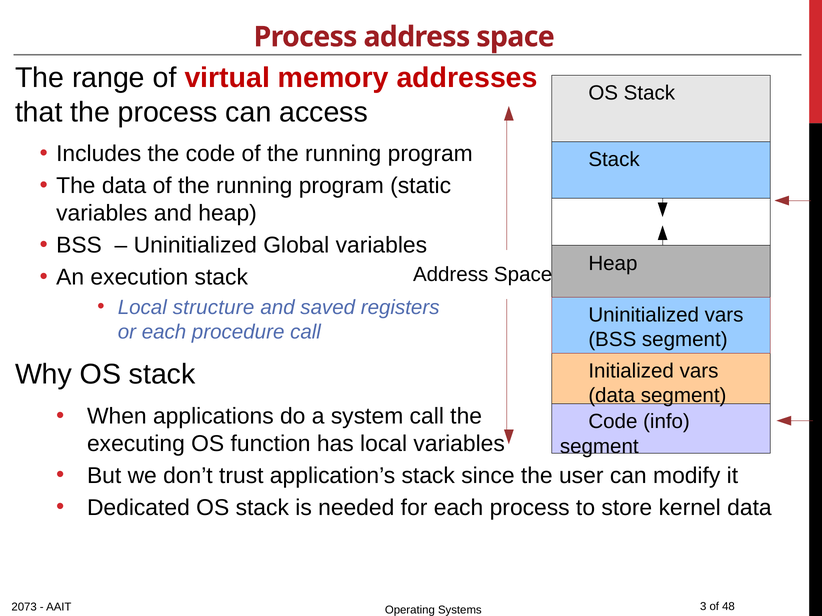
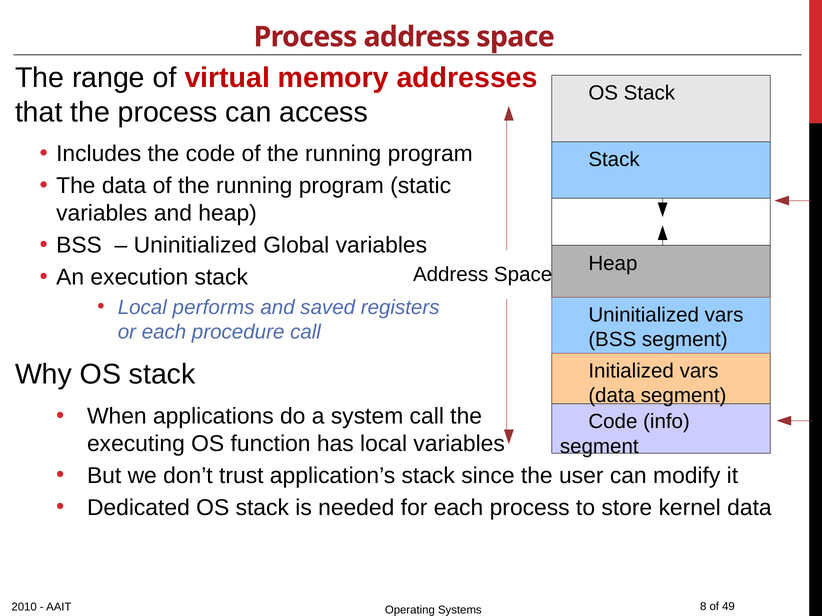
structure: structure -> performs
2073: 2073 -> 2010
3: 3 -> 8
48: 48 -> 49
